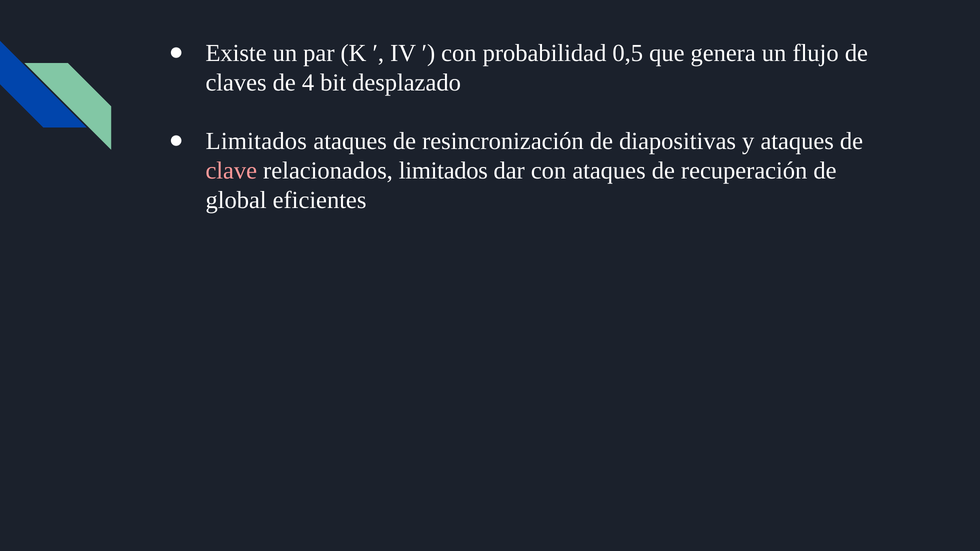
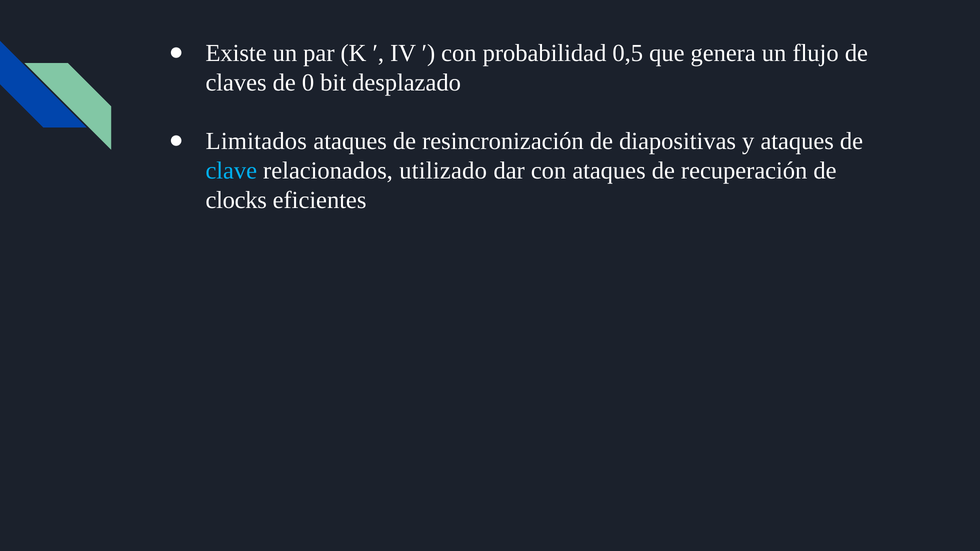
4: 4 -> 0
clave colour: pink -> light blue
relacionados limitados: limitados -> utilizado
global: global -> clocks
